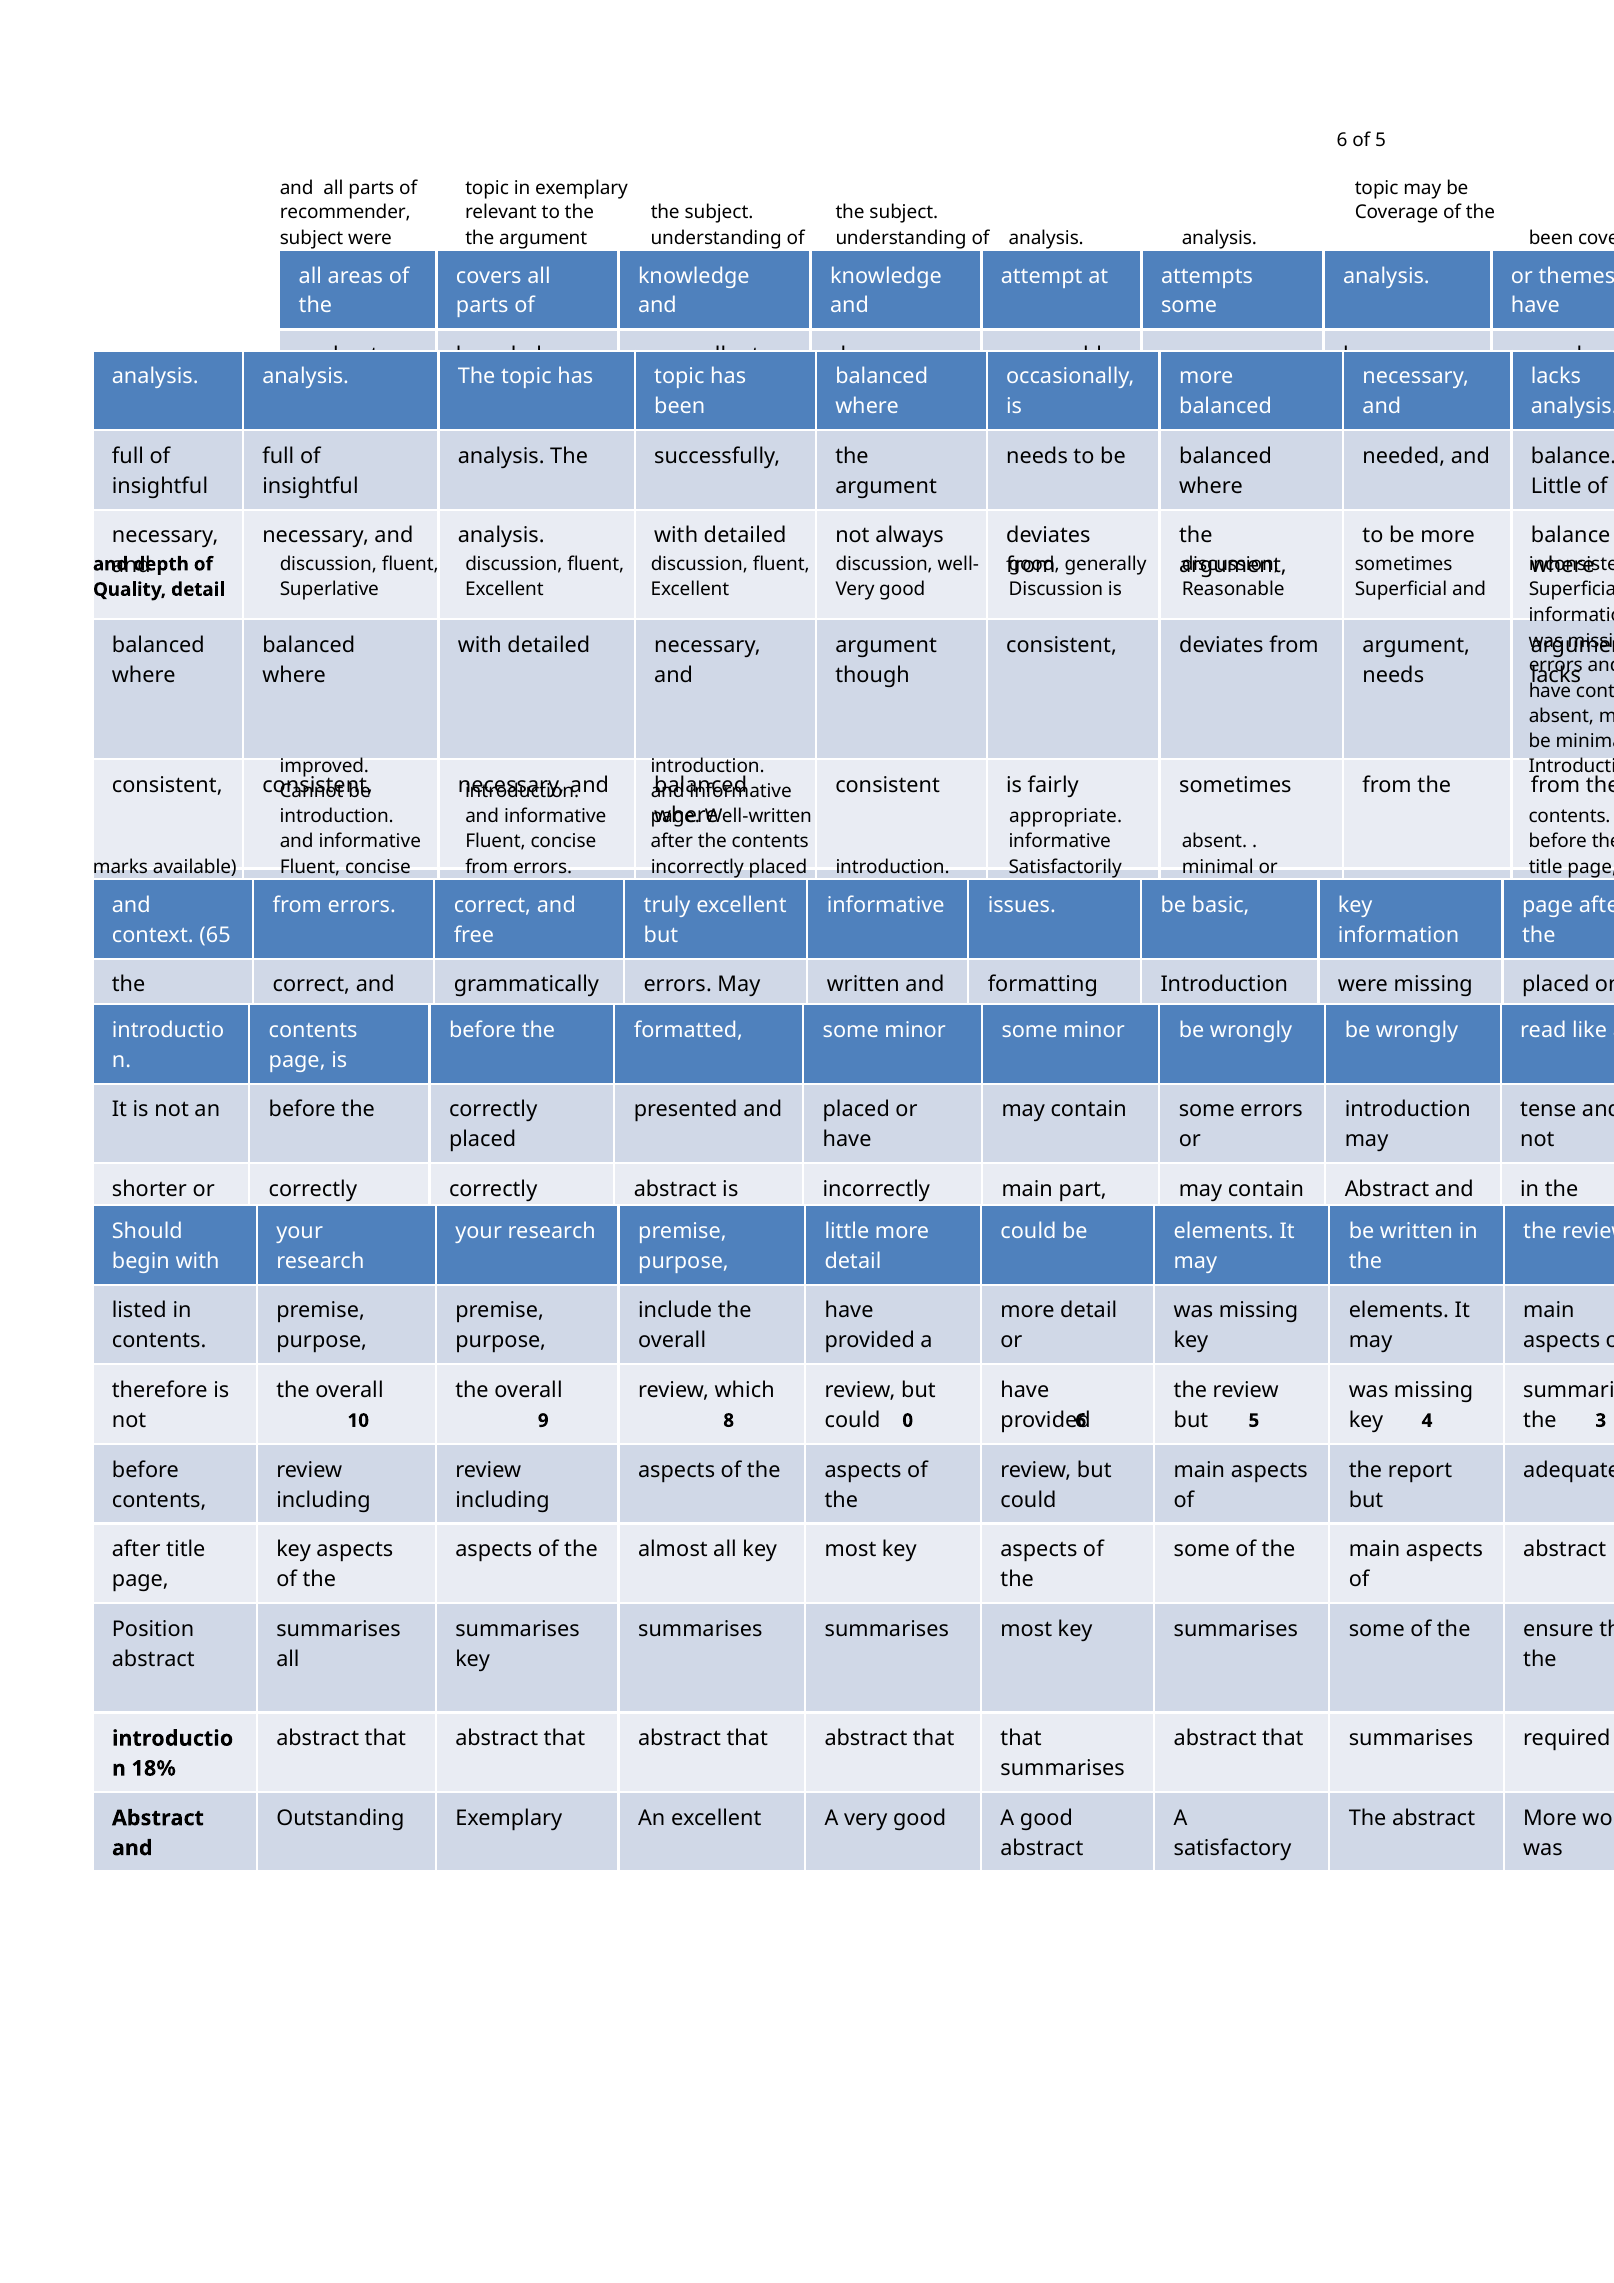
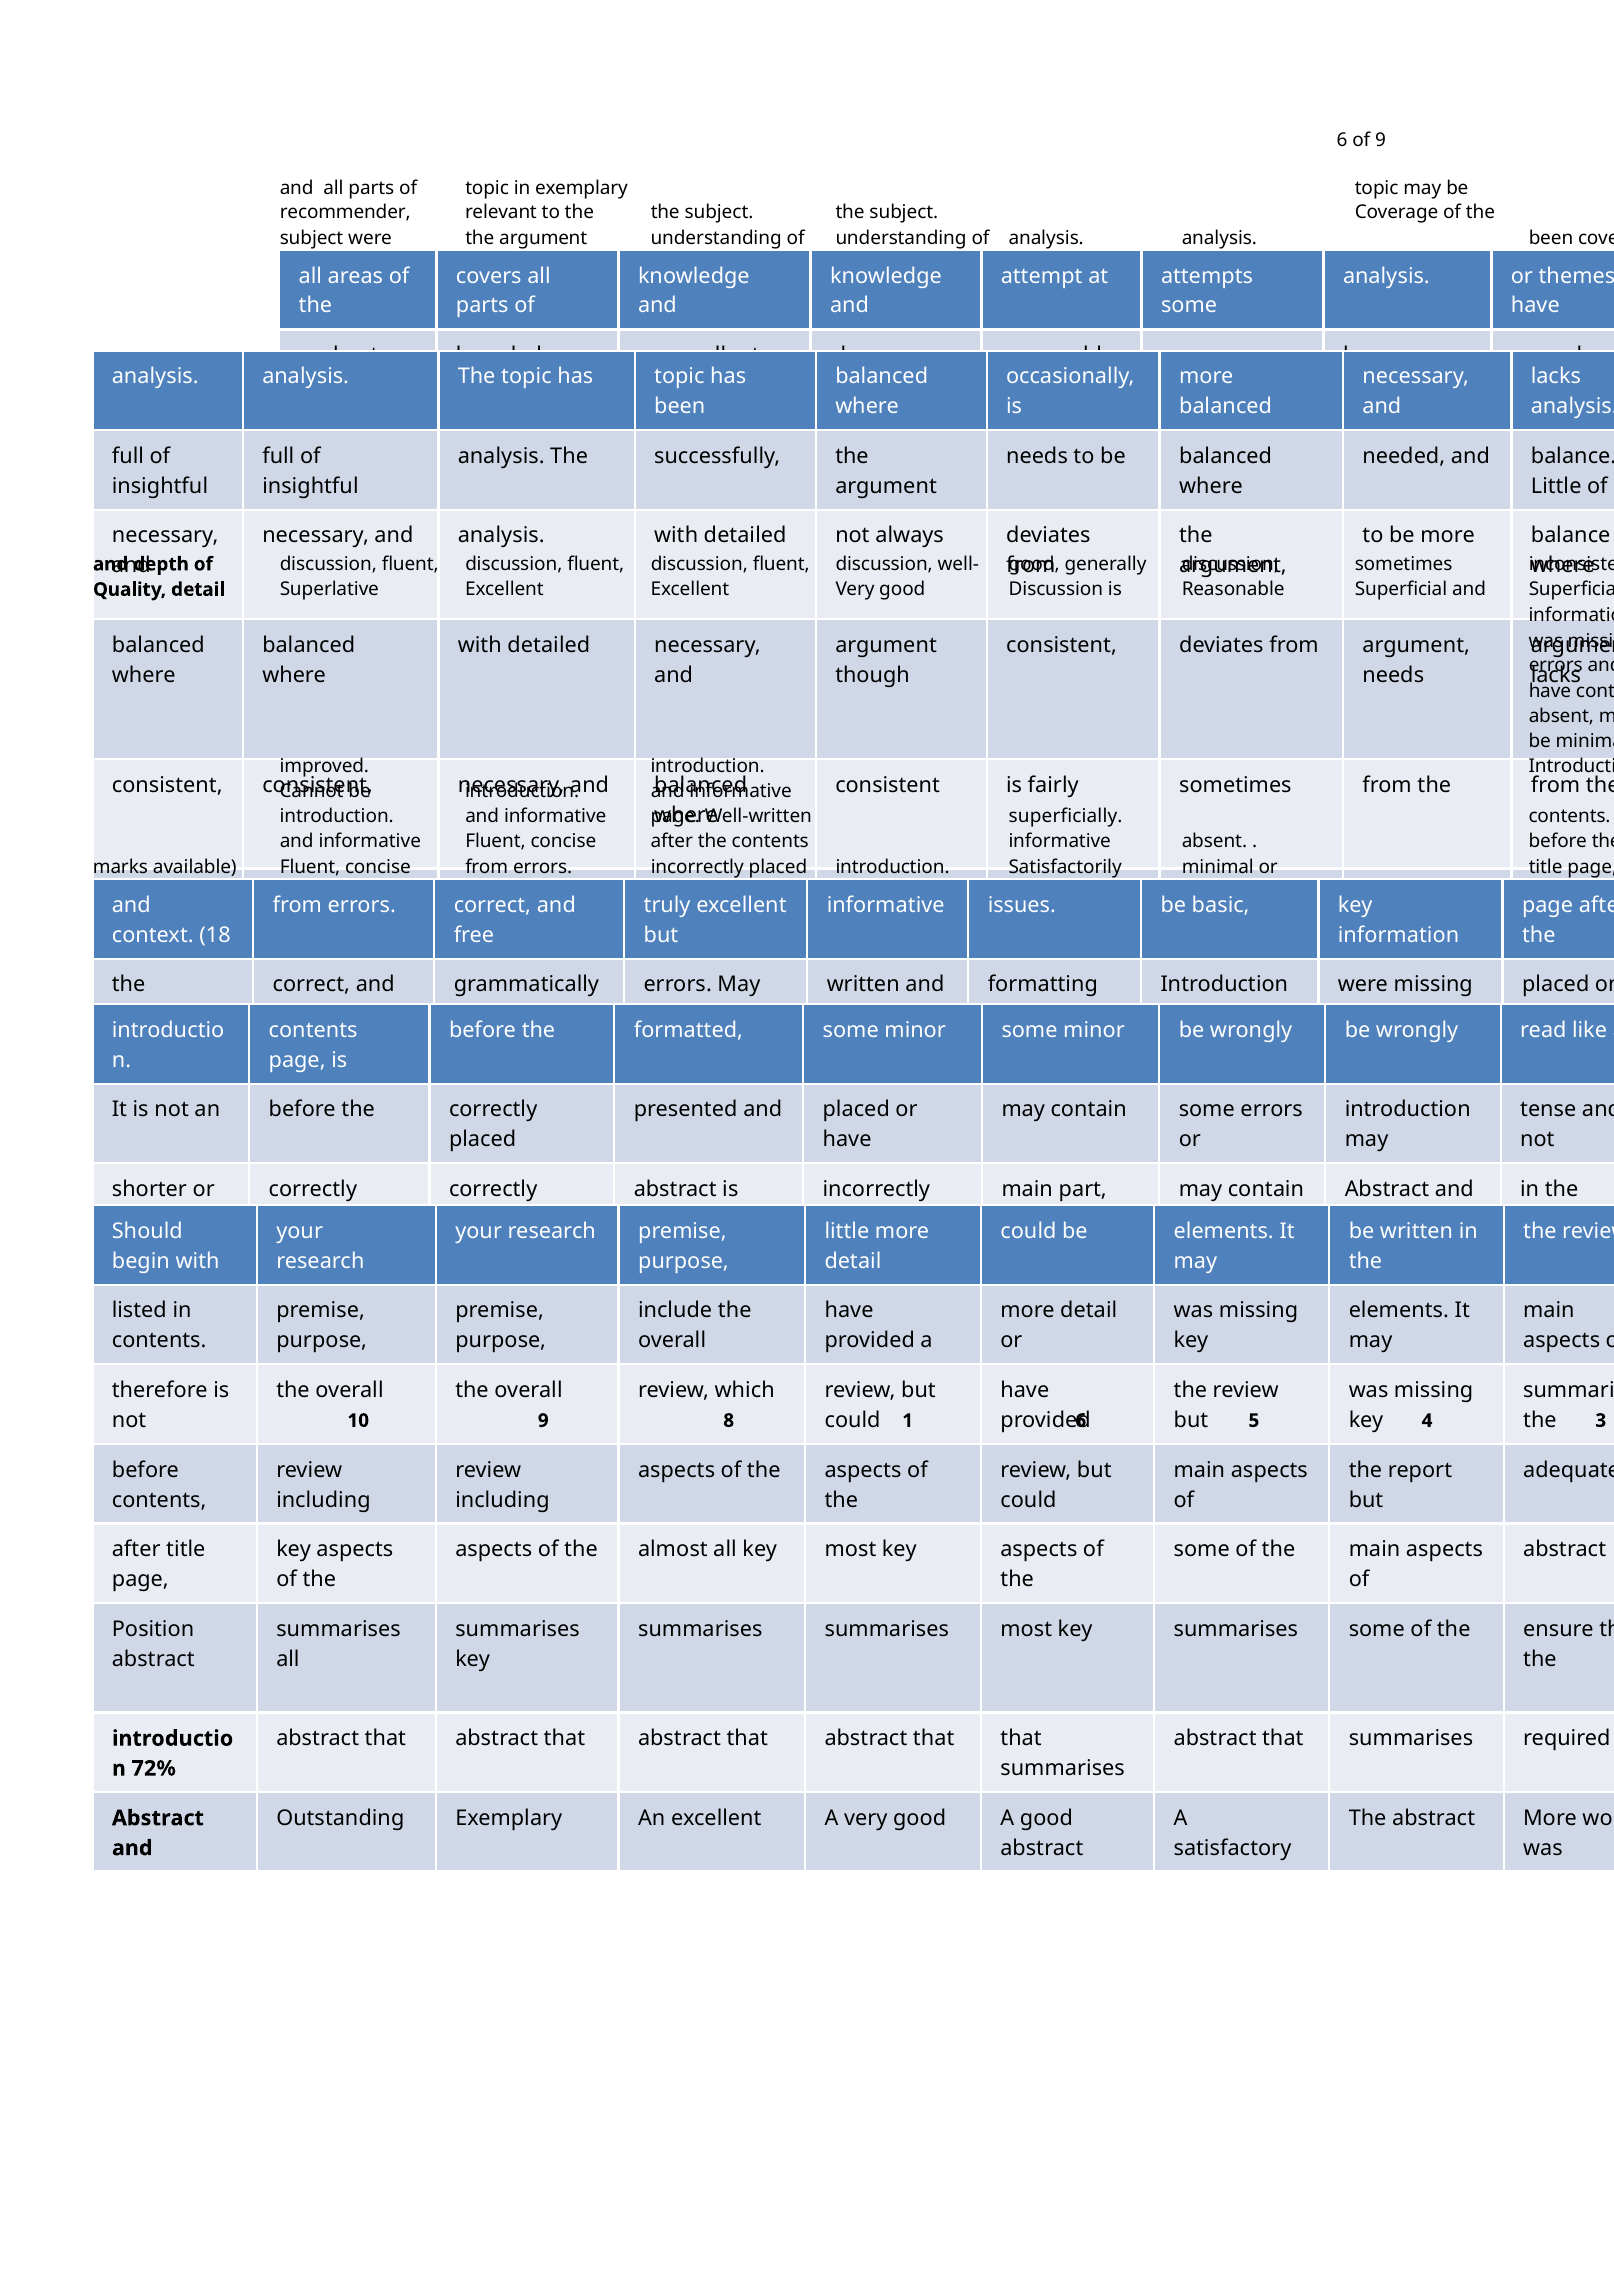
of 5: 5 -> 9
appropriate: appropriate -> superficially
65: 65 -> 18
0: 0 -> 1
18%: 18% -> 72%
